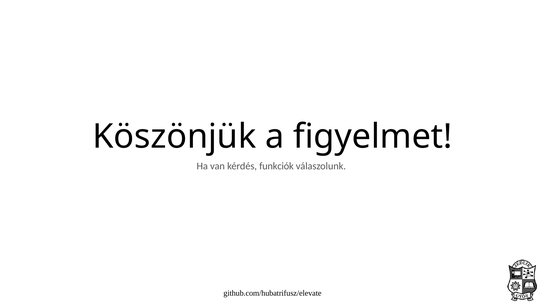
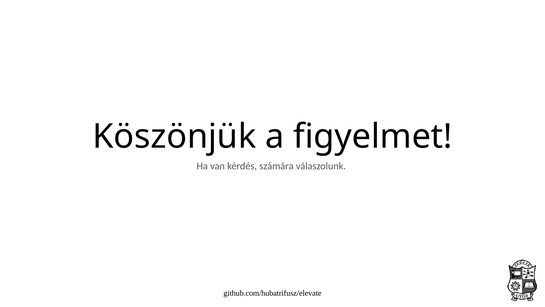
funkciók: funkciók -> számára
